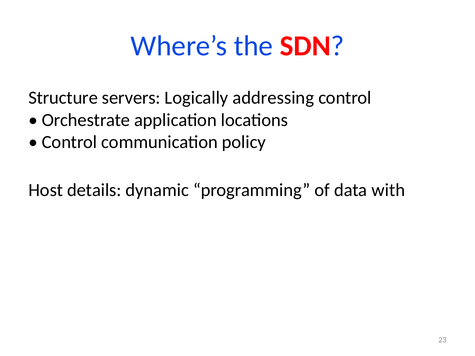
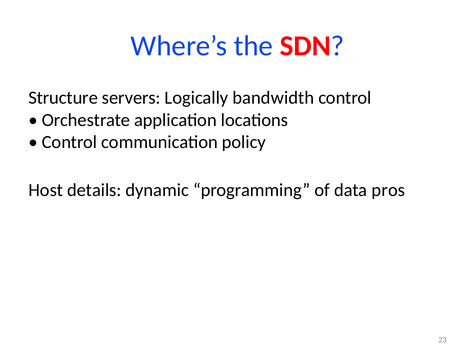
addressing: addressing -> bandwidth
with: with -> pros
